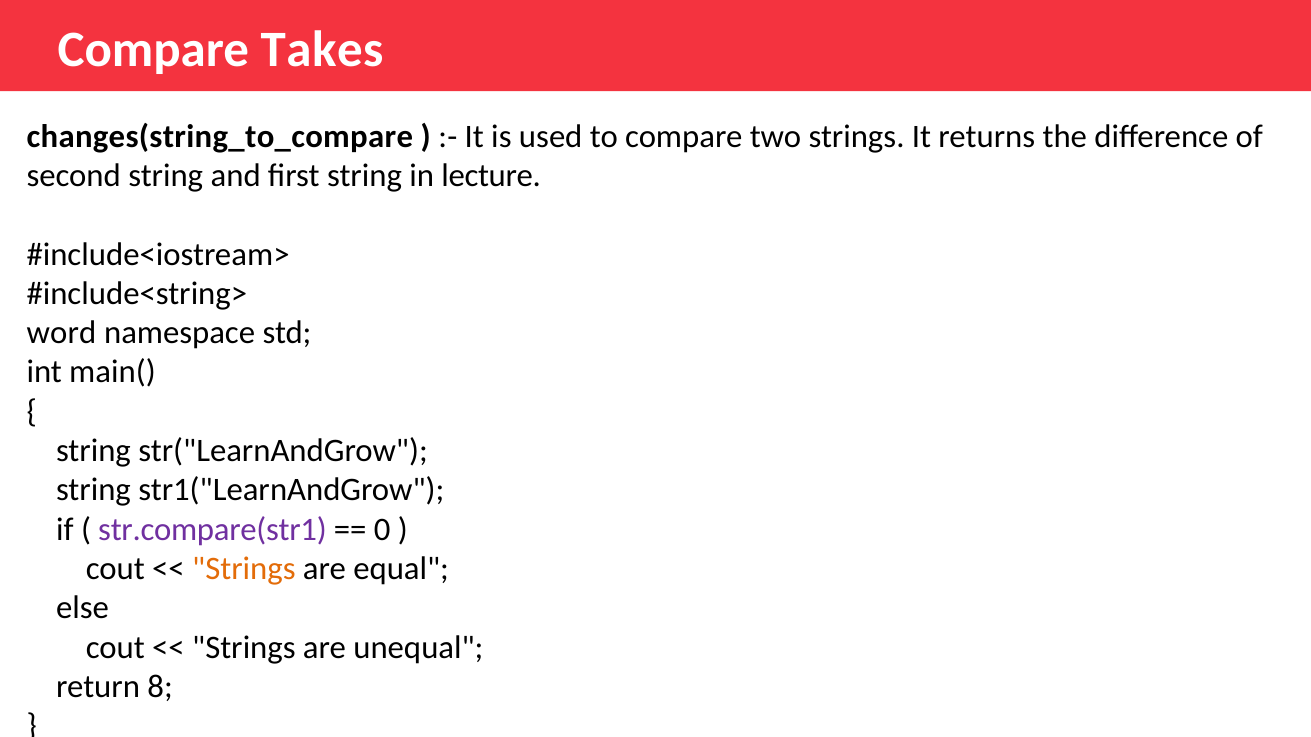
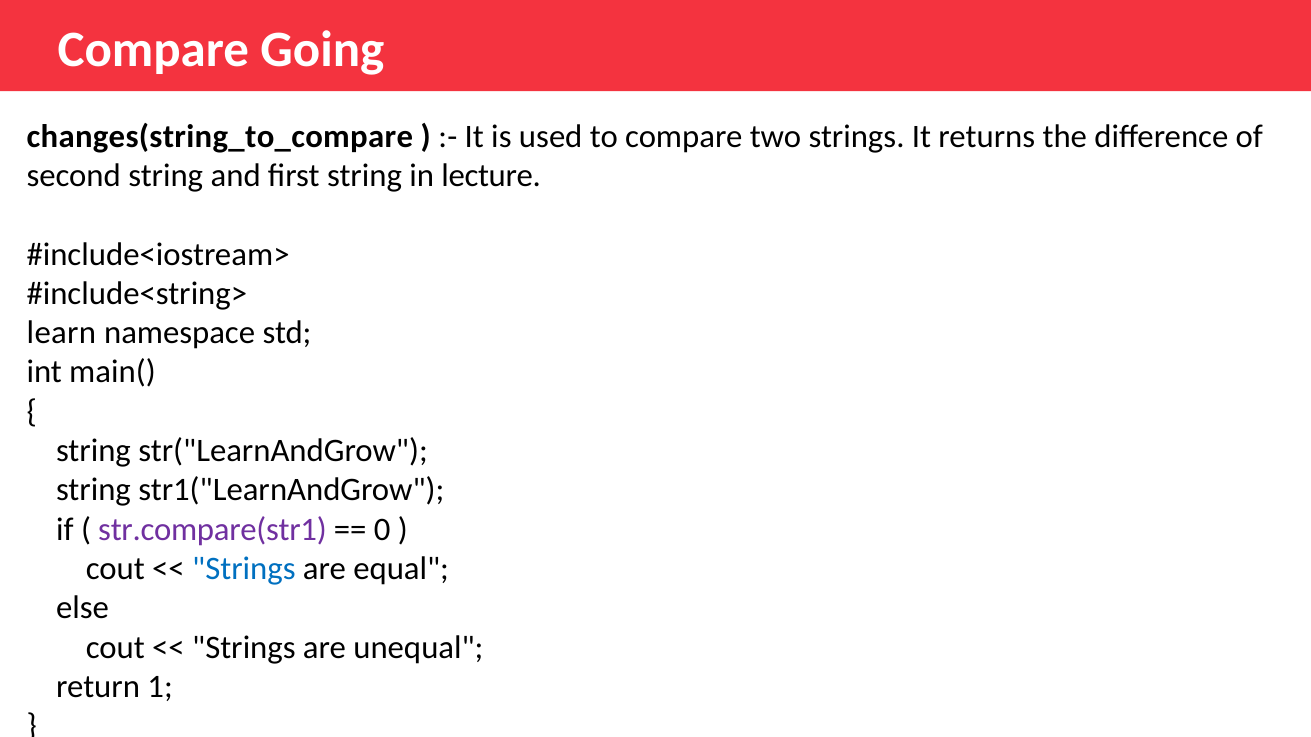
Takes: Takes -> Going
word: word -> learn
Strings at (244, 569) colour: orange -> blue
8: 8 -> 1
